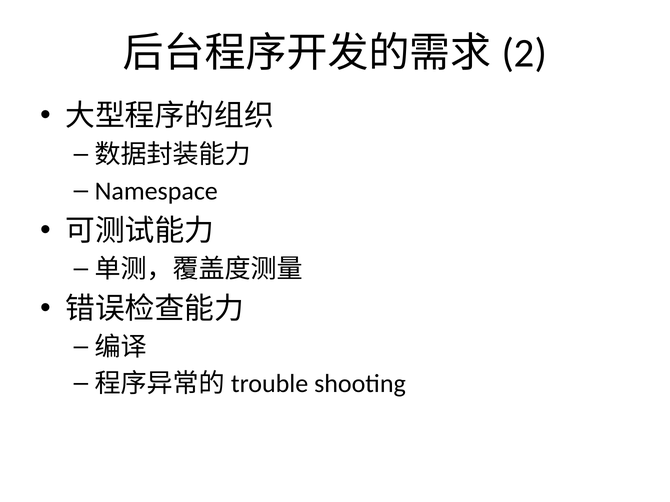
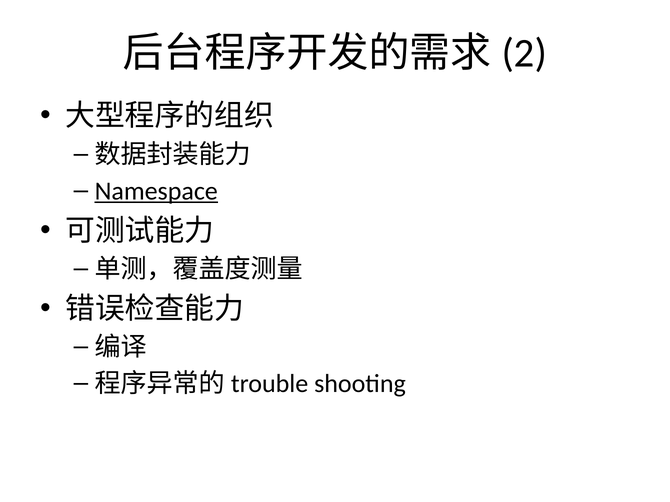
Namespace underline: none -> present
